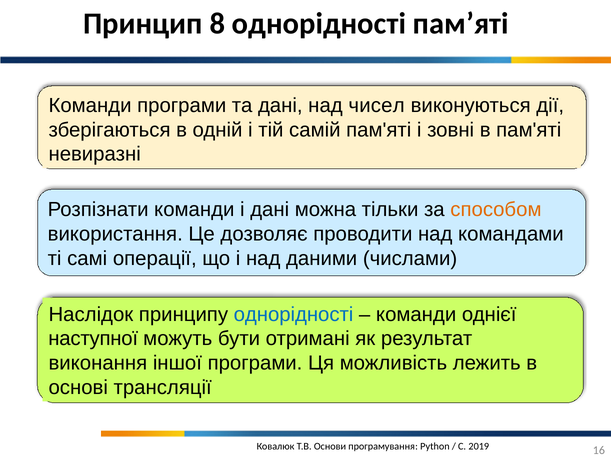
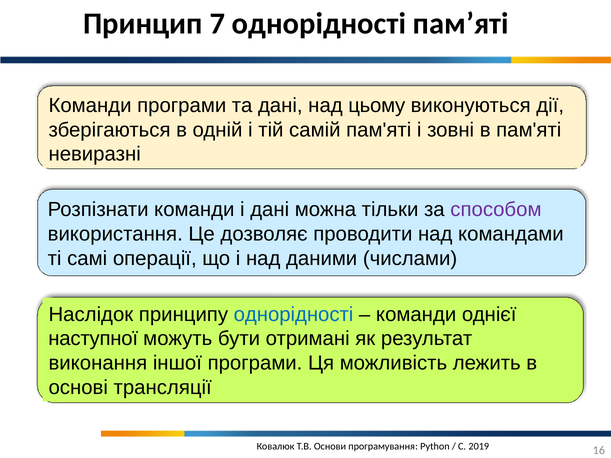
8: 8 -> 7
чисел: чисел -> цьому
способом colour: orange -> purple
